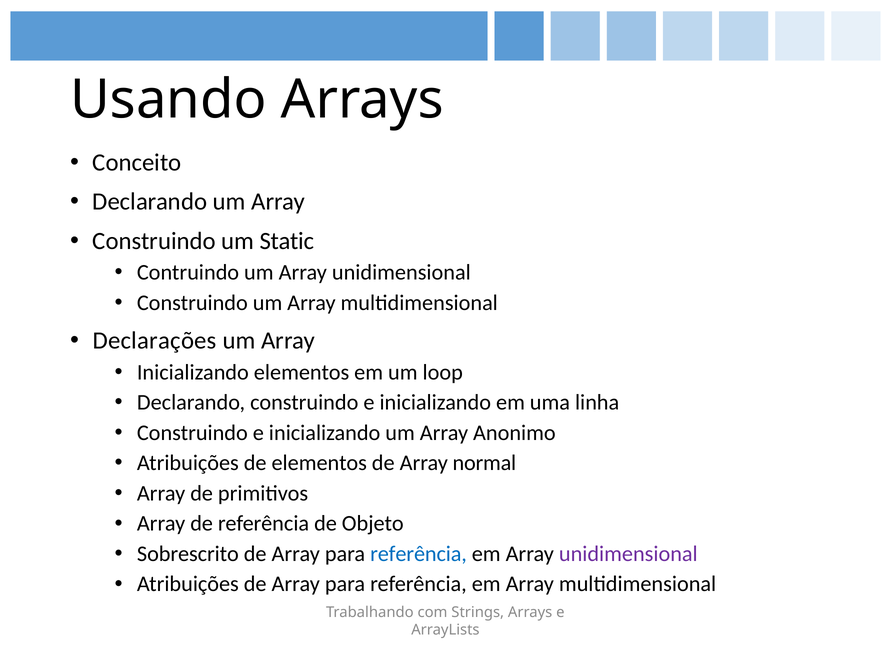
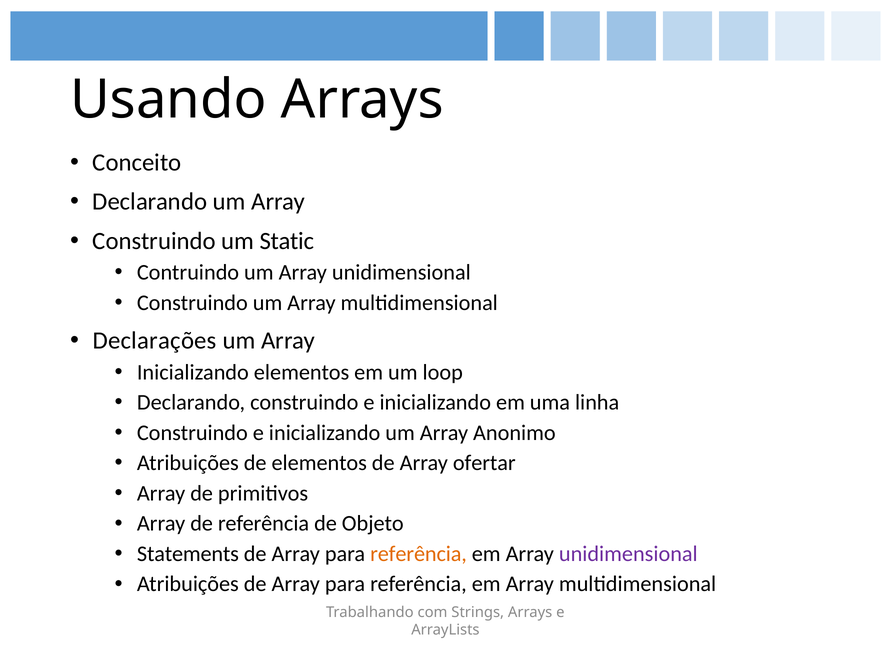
normal: normal -> ofertar
Sobrescrito: Sobrescrito -> Statements
referência at (419, 553) colour: blue -> orange
